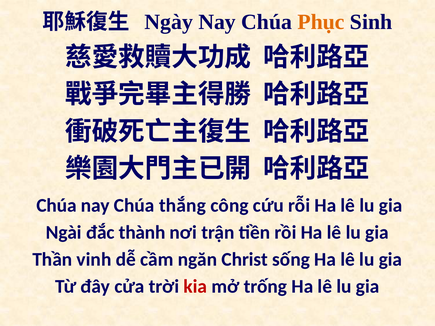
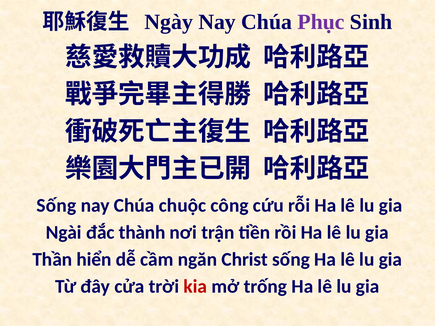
Phục colour: orange -> purple
Chúa at (57, 205): Chúa -> Sống
thắng: thắng -> chuộc
vinh: vinh -> hiển
